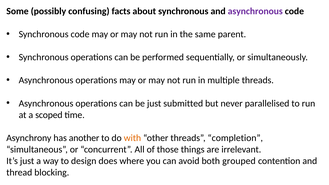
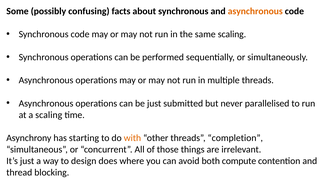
asynchronous at (255, 11) colour: purple -> orange
same parent: parent -> scaling
a scoped: scoped -> scaling
another: another -> starting
grouped: grouped -> compute
